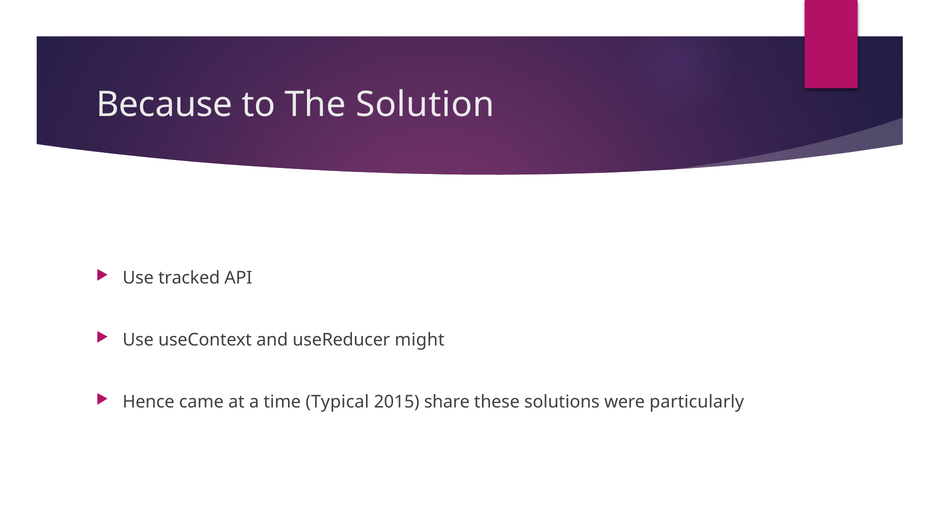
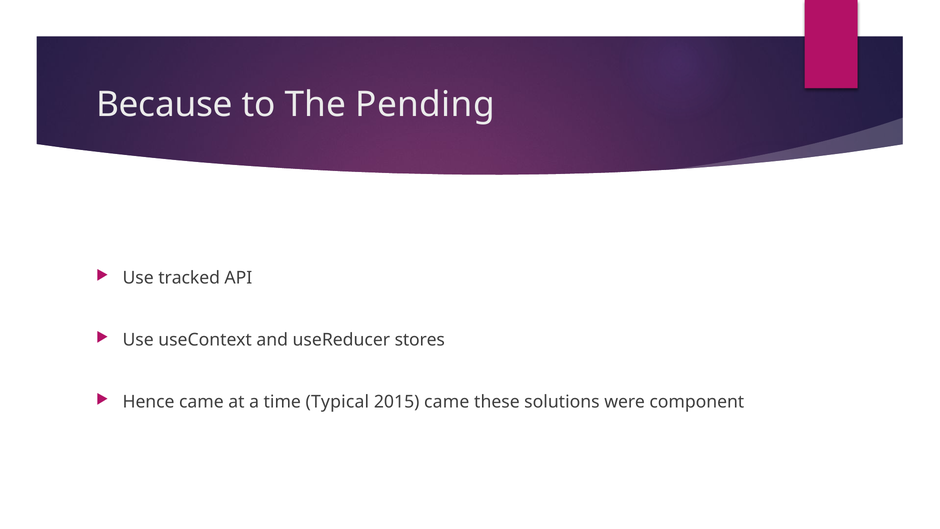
Solution: Solution -> Pending
might: might -> stores
2015 share: share -> came
particularly: particularly -> component
